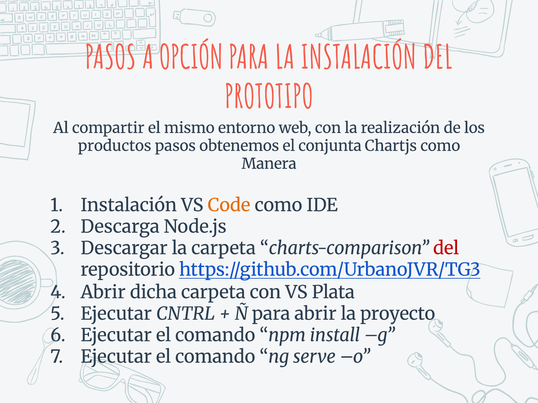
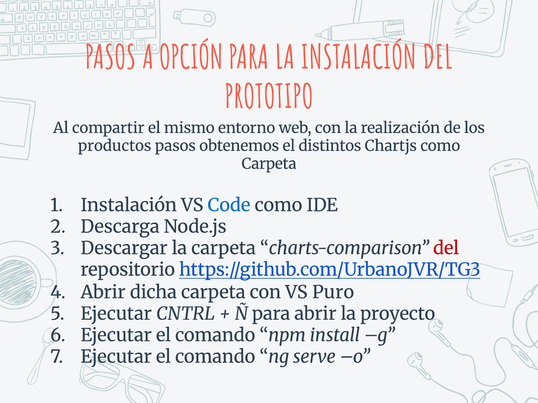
conjunta: conjunta -> distintos
Manera at (269, 164): Manera -> Carpeta
Code colour: orange -> blue
Plata: Plata -> Puro
